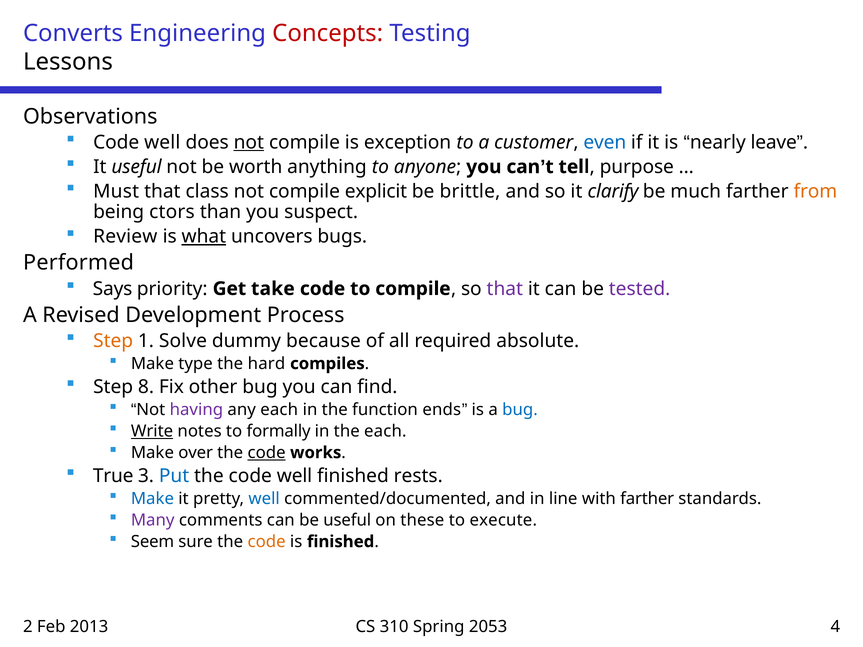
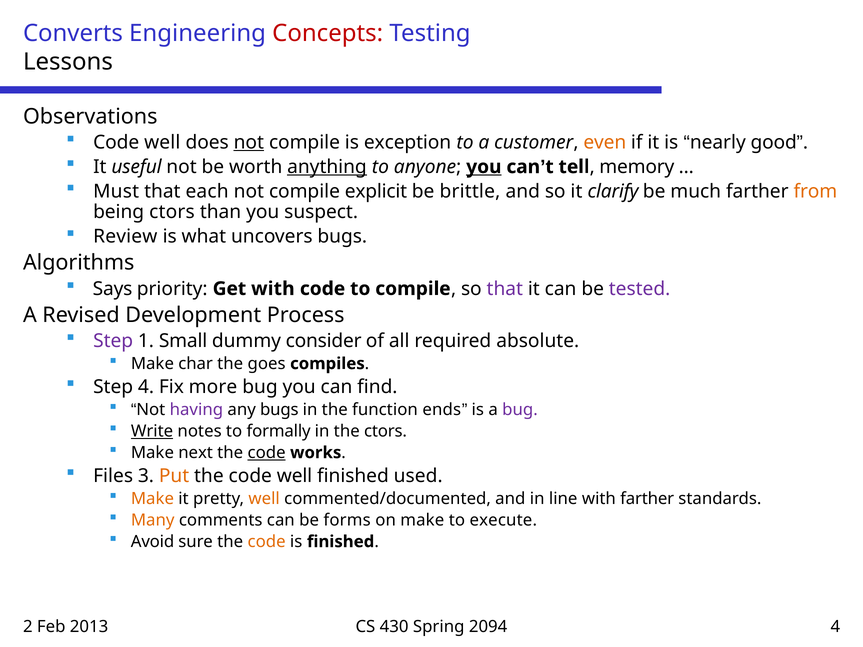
even colour: blue -> orange
leave: leave -> good
anything underline: none -> present
you at (484, 167) underline: none -> present
purpose: purpose -> memory
class: class -> each
what underline: present -> none
Performed: Performed -> Algorithms
Get take: take -> with
Step at (113, 341) colour: orange -> purple
Solve: Solve -> Small
because: because -> consider
type: type -> char
hard: hard -> goes
Step 8: 8 -> 4
other: other -> more
any each: each -> bugs
bug at (520, 410) colour: blue -> purple
the each: each -> ctors
over: over -> next
True: True -> Files
Put colour: blue -> orange
rests: rests -> used
Make at (152, 499) colour: blue -> orange
well at (264, 499) colour: blue -> orange
Many colour: purple -> orange
be useful: useful -> forms
on these: these -> make
Seem: Seem -> Avoid
310: 310 -> 430
2053: 2053 -> 2094
